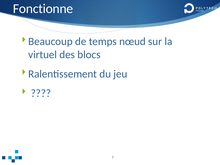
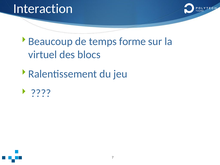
Fonctionne: Fonctionne -> Interaction
nœud: nœud -> forme
